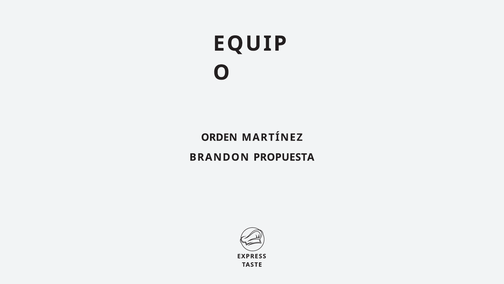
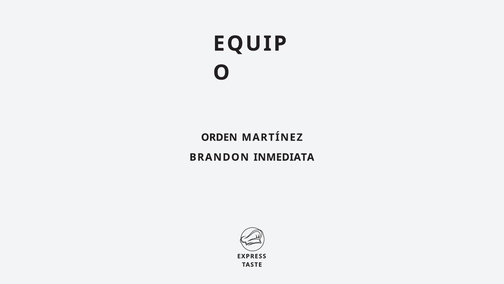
PROPUESTA: PROPUESTA -> INMEDIATA
